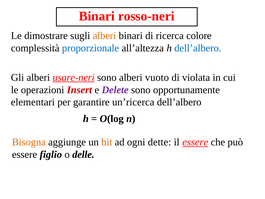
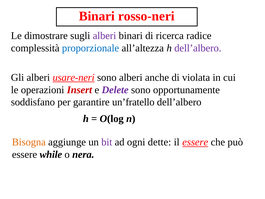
alberi at (104, 36) colour: orange -> purple
colore: colore -> radice
dell’albero at (198, 48) colour: blue -> purple
vuoto: vuoto -> anche
elementari: elementari -> soddisfano
un’ricerca: un’ricerca -> un’fratello
bit colour: orange -> purple
figlio: figlio -> while
delle: delle -> nera
